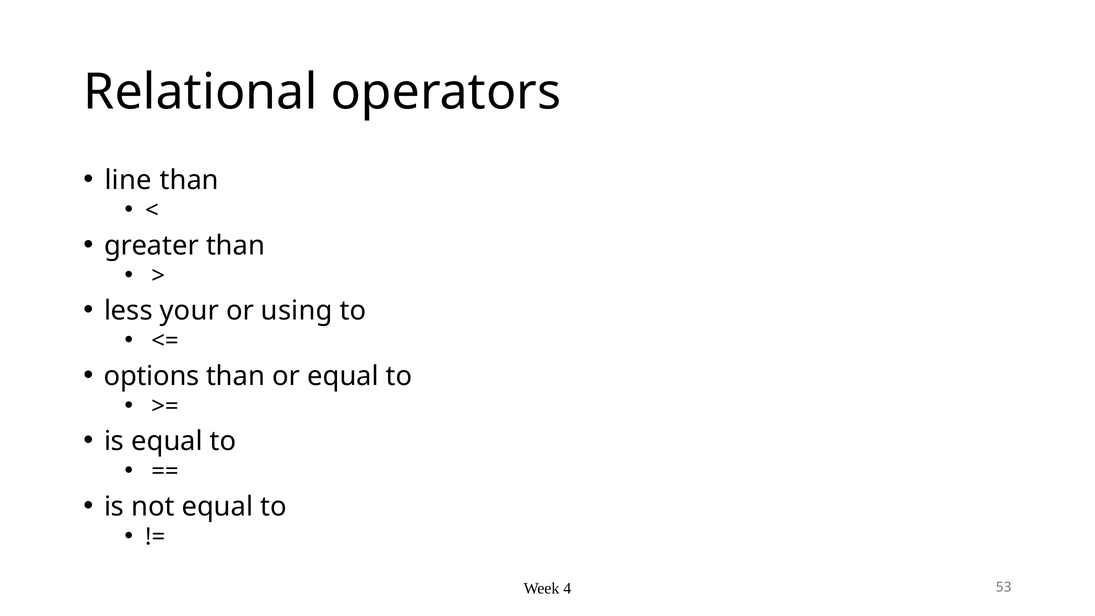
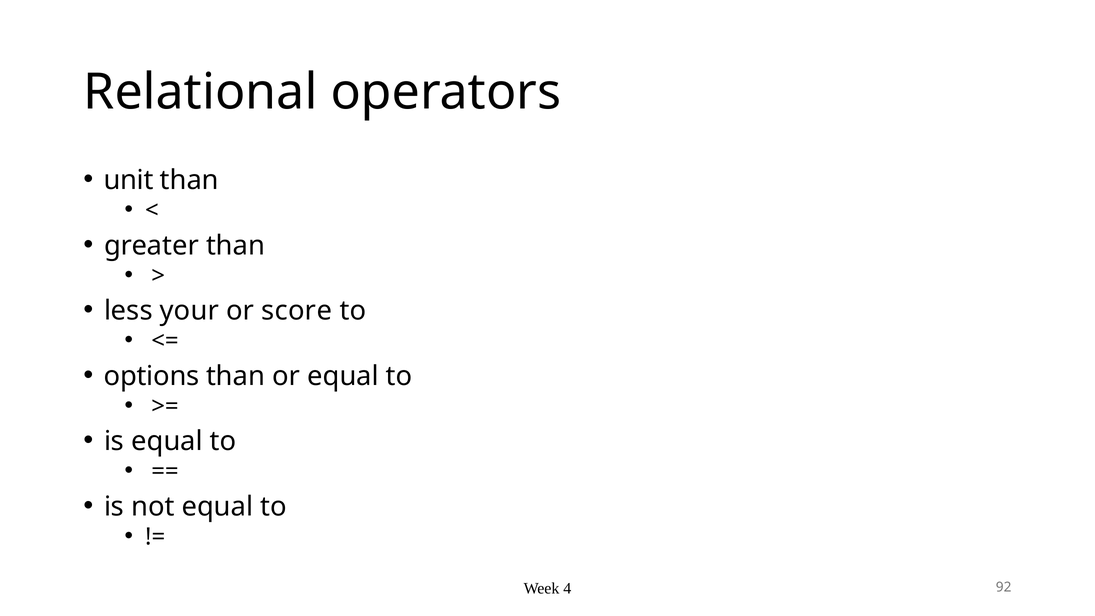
line: line -> unit
using: using -> score
53: 53 -> 92
